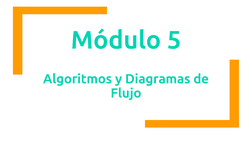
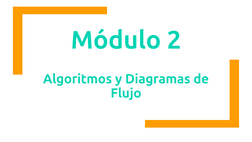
5: 5 -> 2
